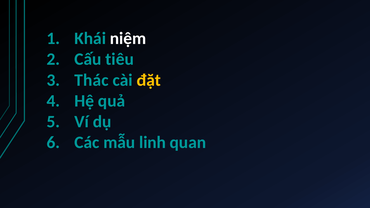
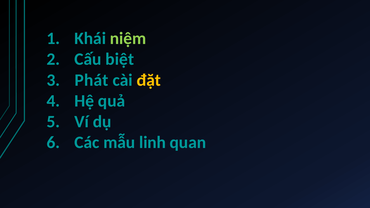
niệm colour: white -> light green
tiêu: tiêu -> biệt
Thác: Thác -> Phát
